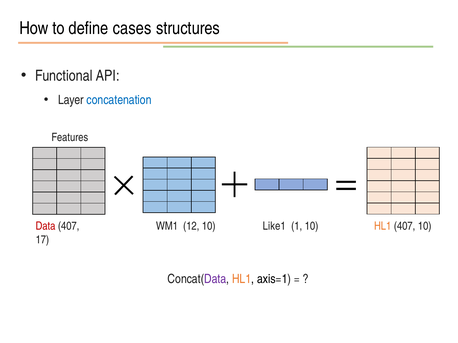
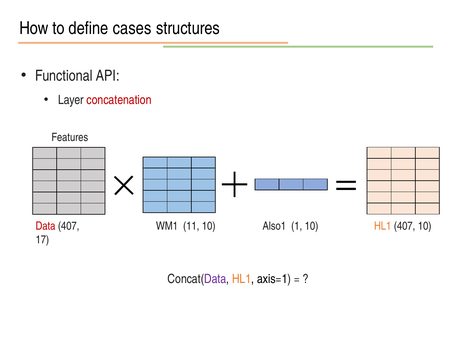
concatenation colour: blue -> red
12: 12 -> 11
Like1: Like1 -> Also1
